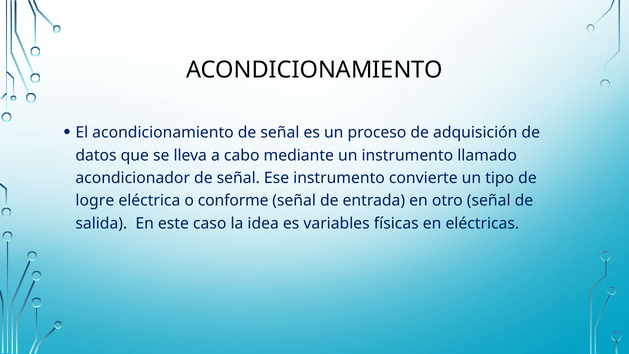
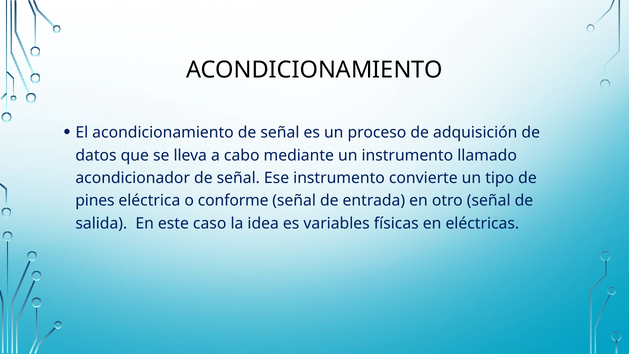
logre: logre -> pines
